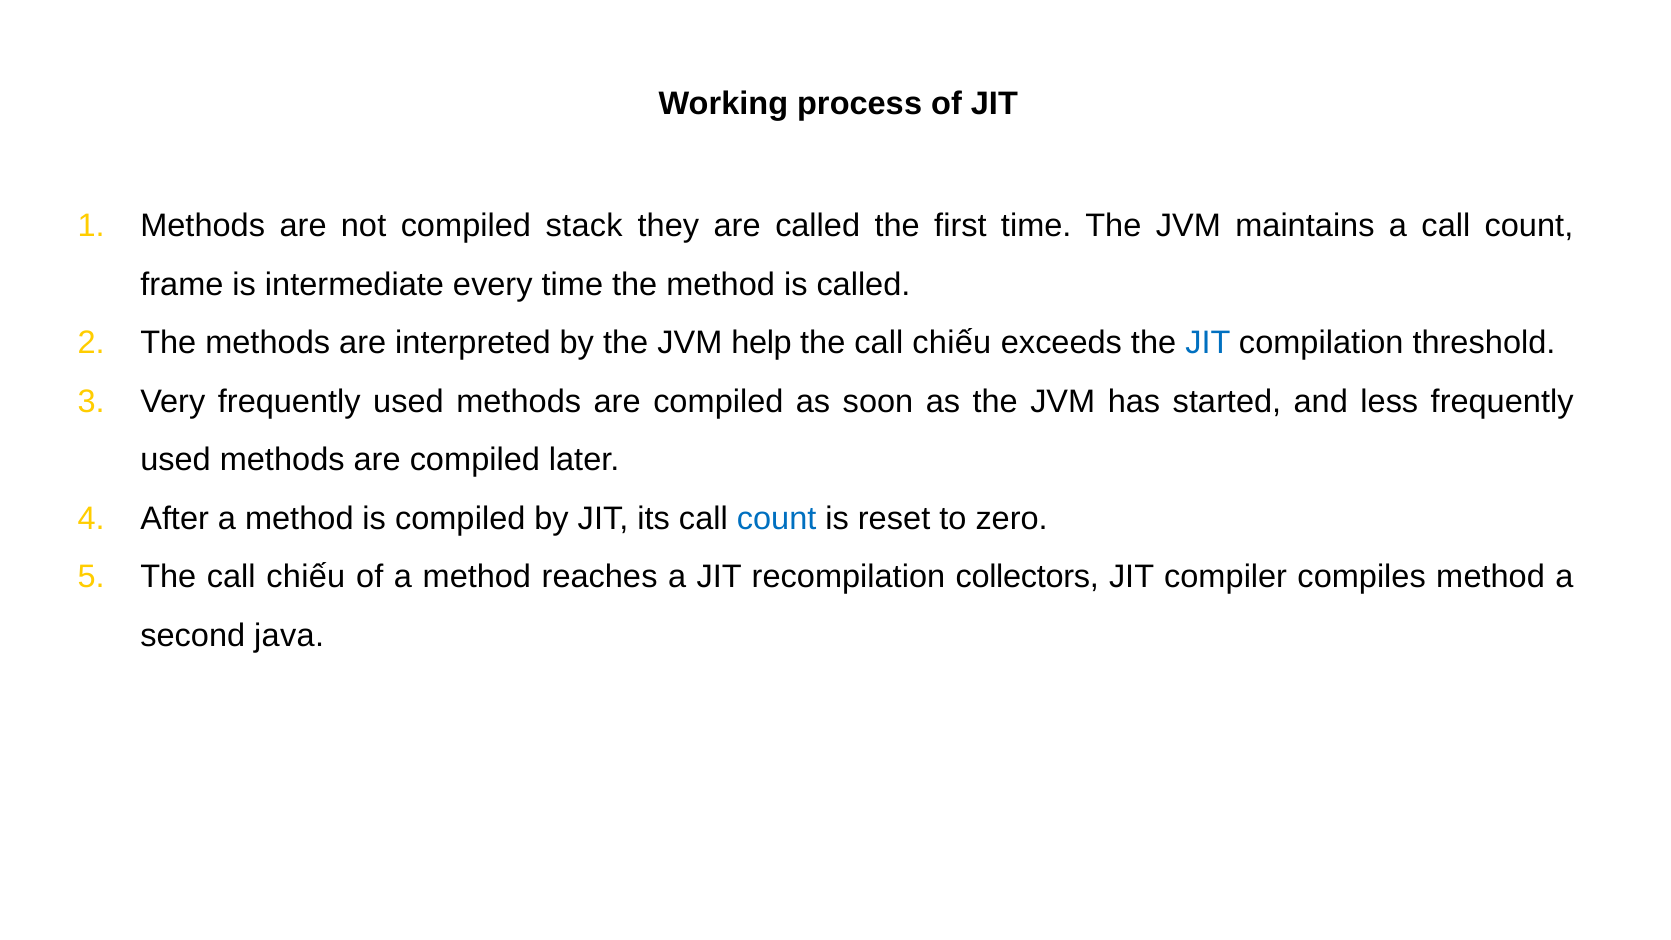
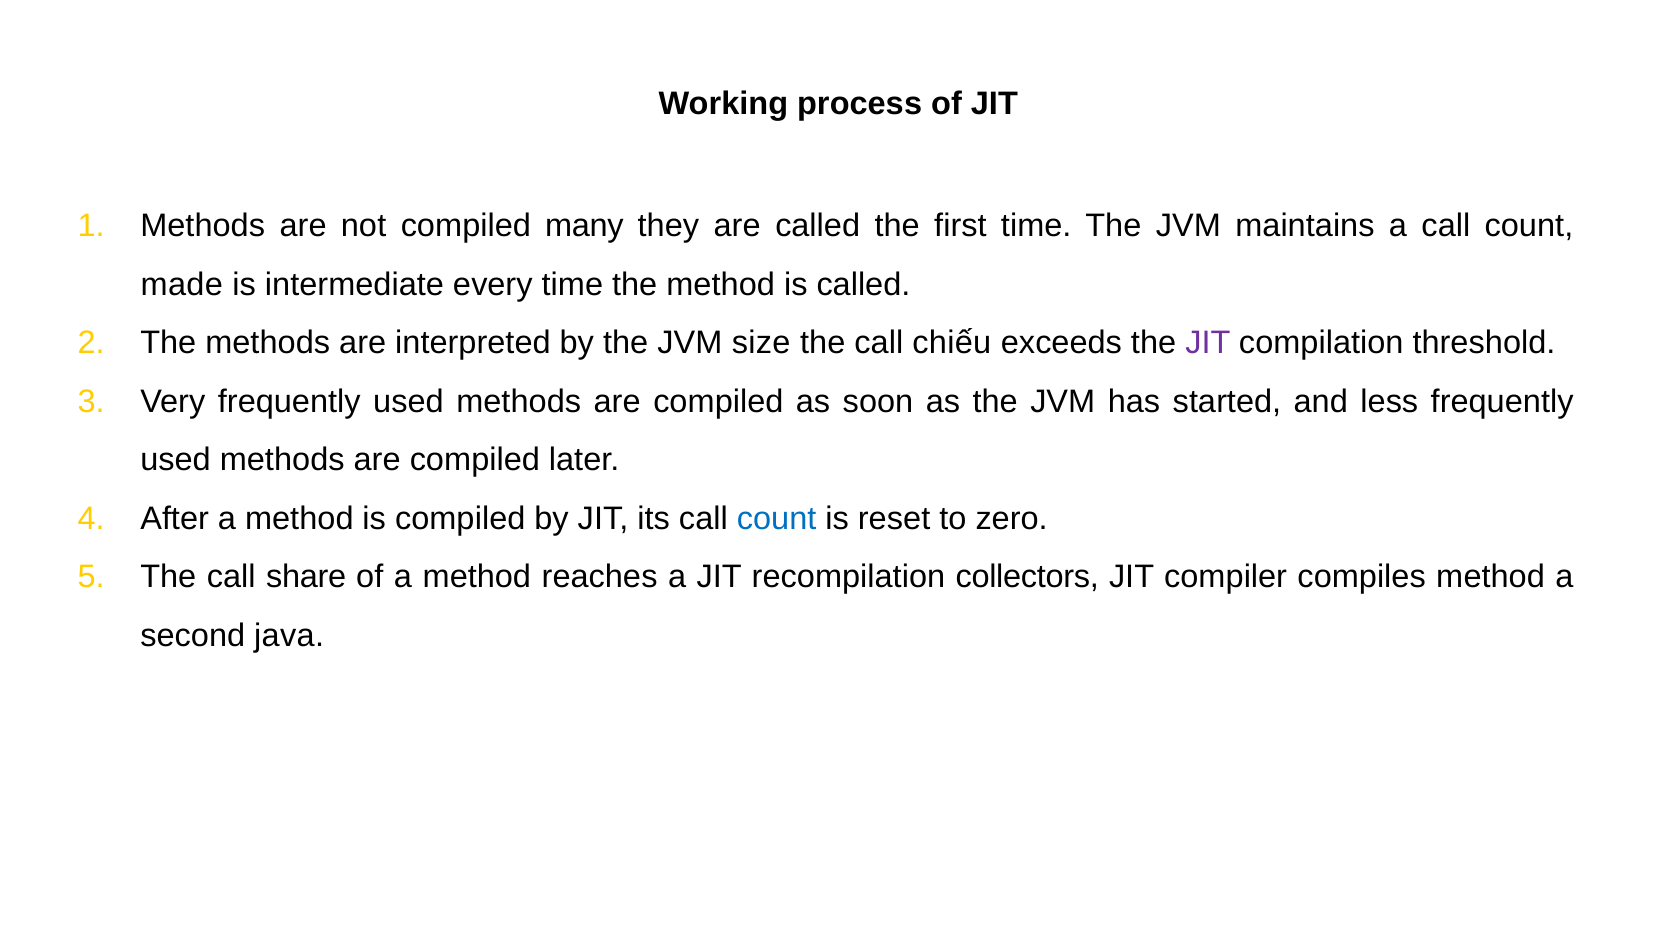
stack: stack -> many
frame: frame -> made
help: help -> size
JIT at (1208, 343) colour: blue -> purple
chiếu at (306, 577): chiếu -> share
